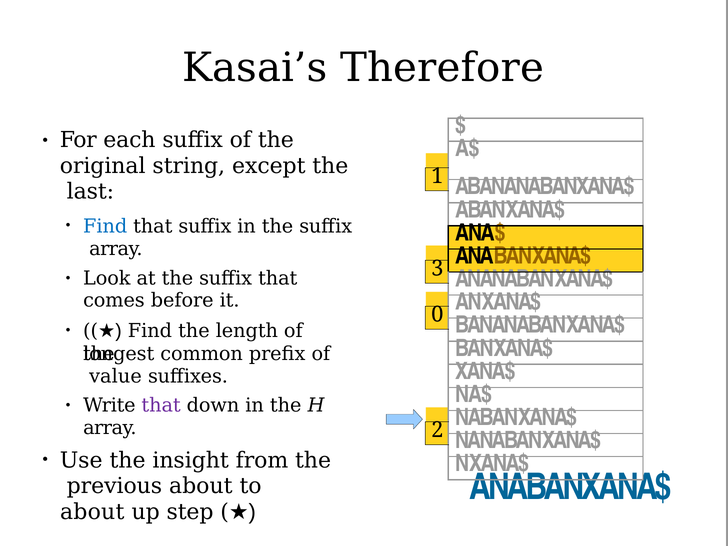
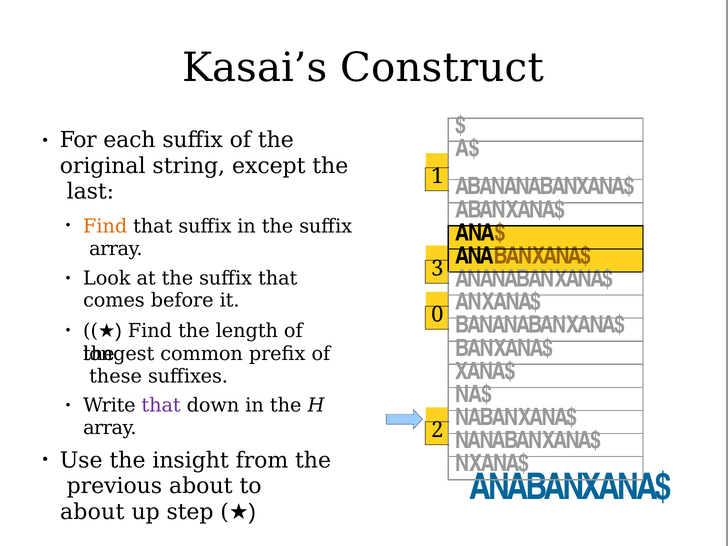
Therefore: Therefore -> Construct
Find at (105, 226) colour: blue -> orange
value: value -> these
